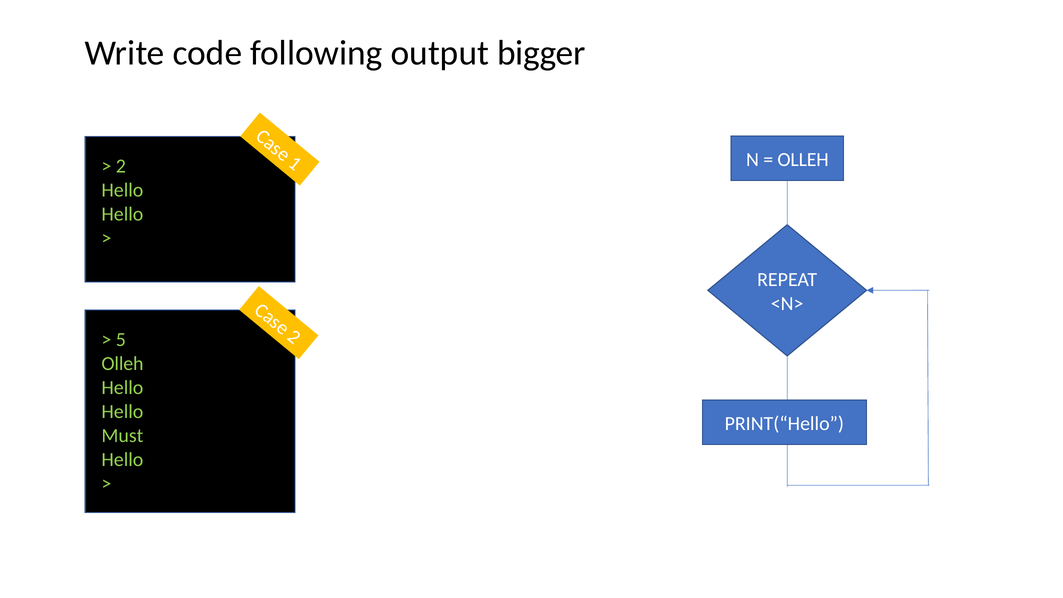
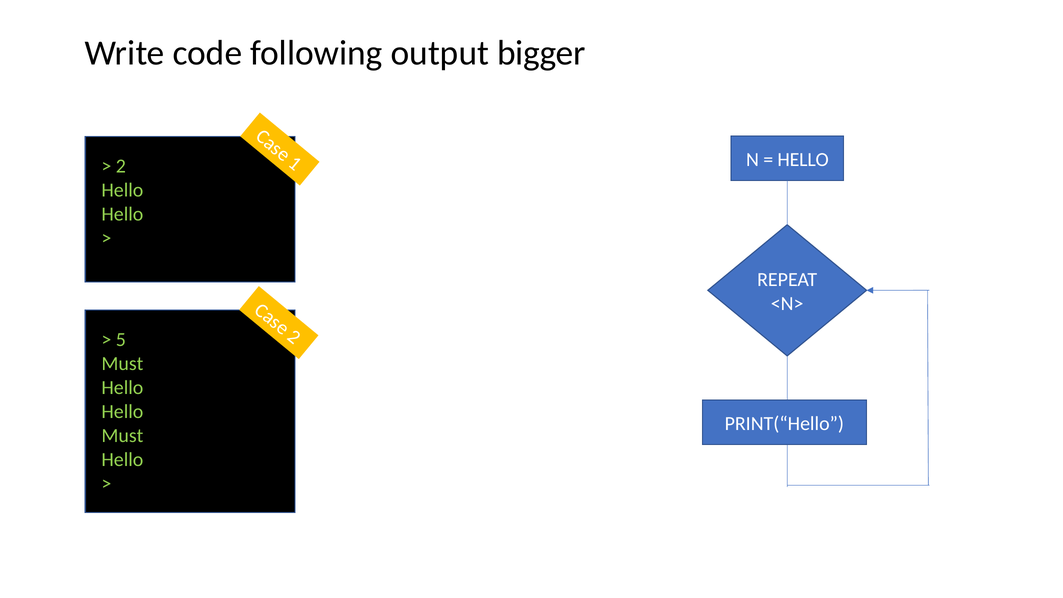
OLLEH at (803, 160): OLLEH -> HELLO
Olleh at (122, 364): Olleh -> Must
